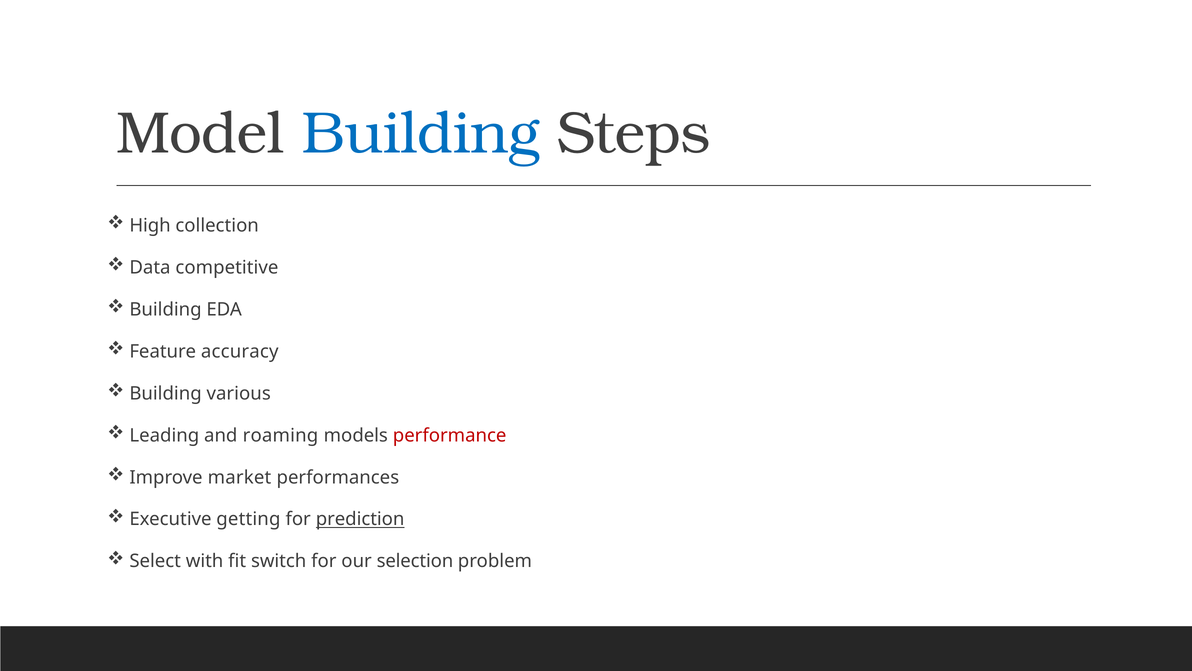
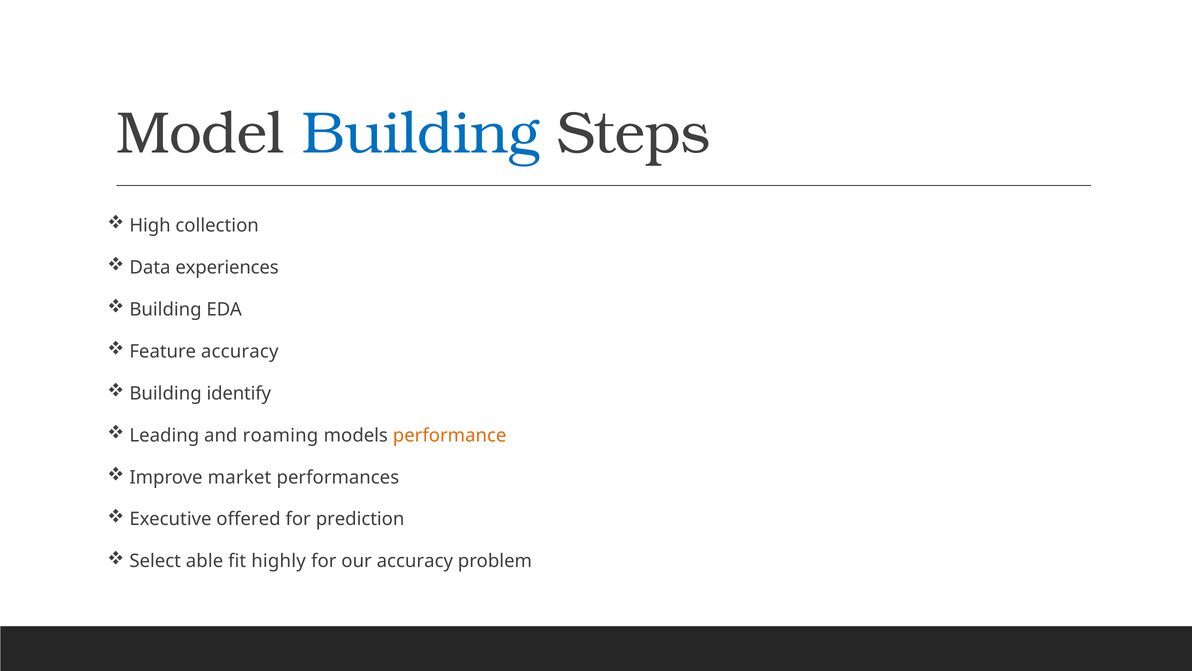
competitive: competitive -> experiences
various: various -> identify
performance colour: red -> orange
getting: getting -> offered
prediction underline: present -> none
with: with -> able
switch: switch -> highly
our selection: selection -> accuracy
